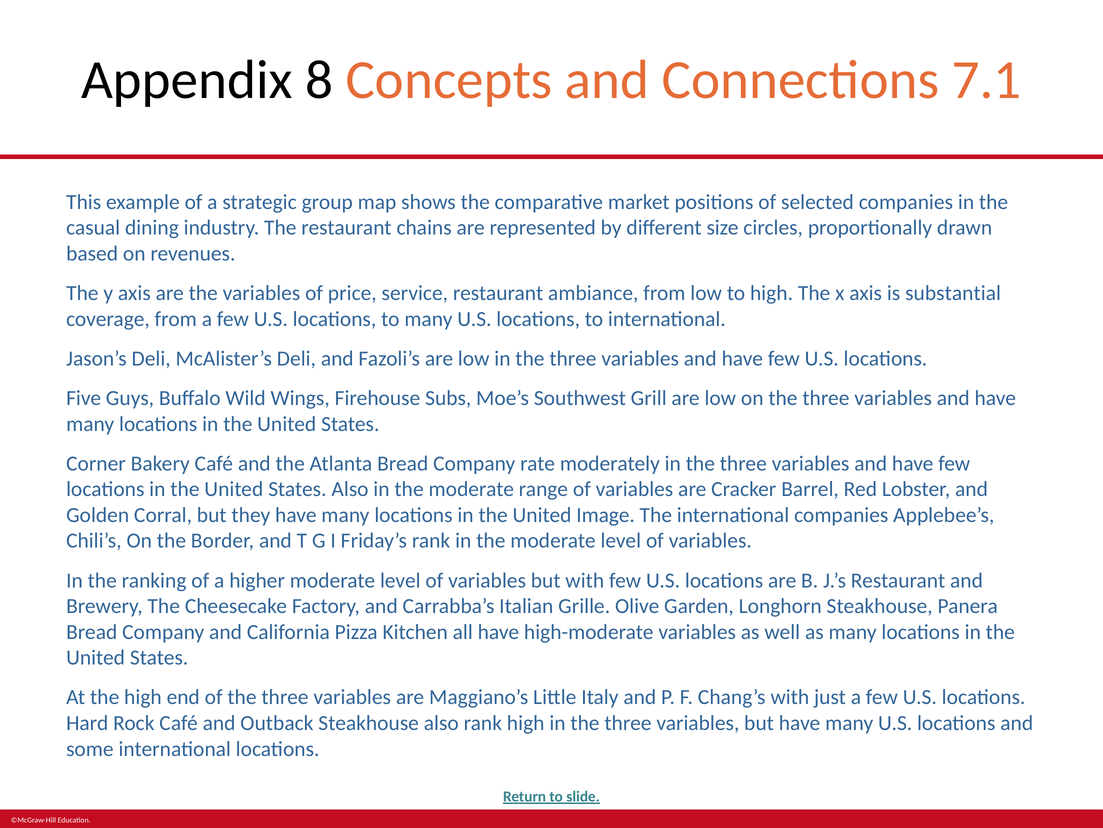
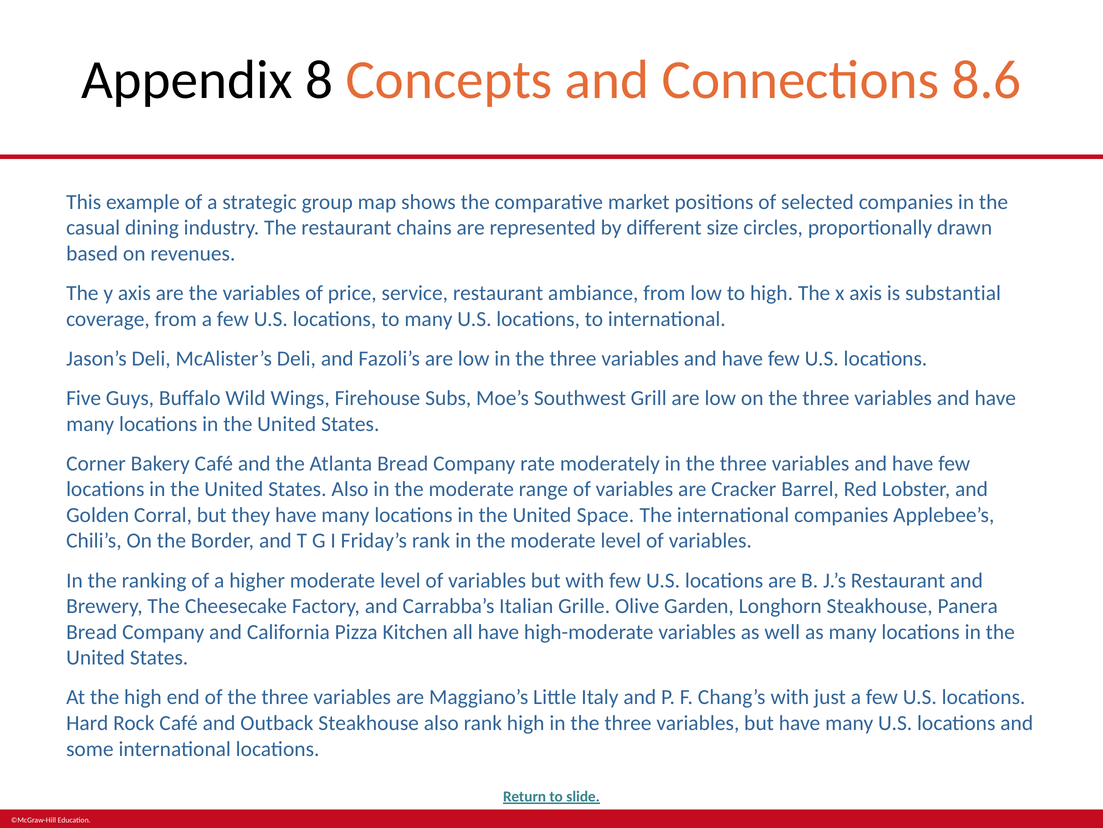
7.1: 7.1 -> 8.6
Image: Image -> Space
